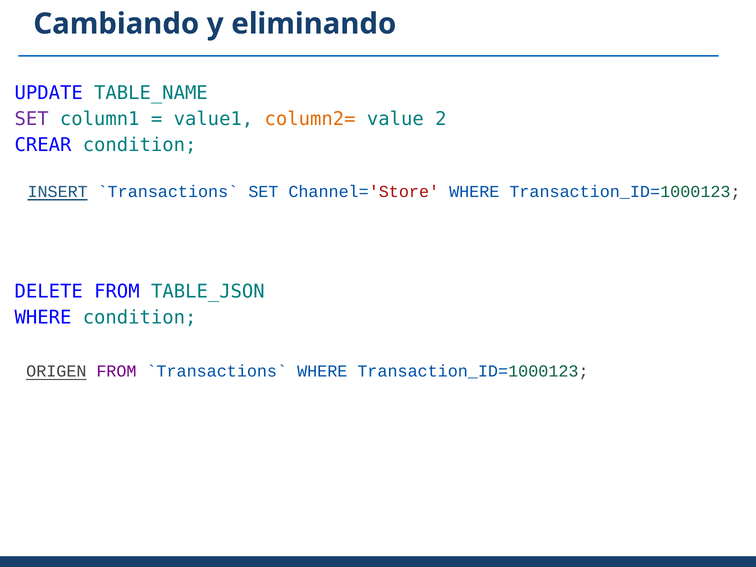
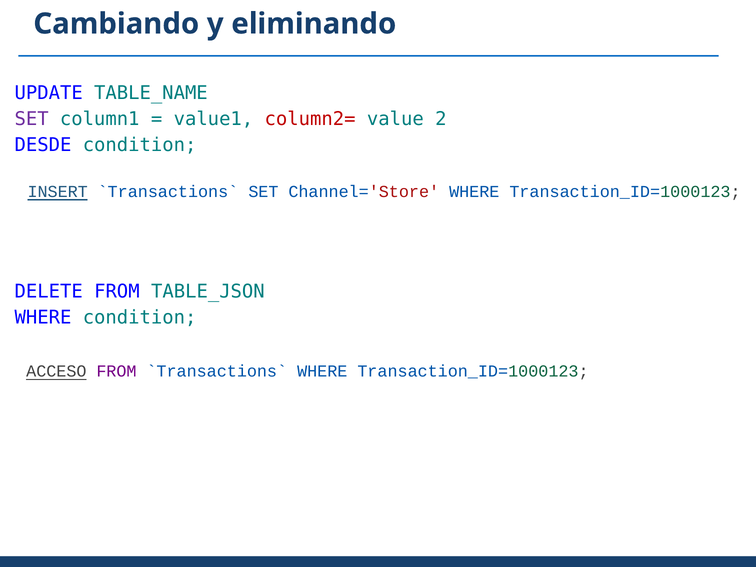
column2= colour: orange -> red
CREAR: CREAR -> DESDE
ORIGEN: ORIGEN -> ACCESO
